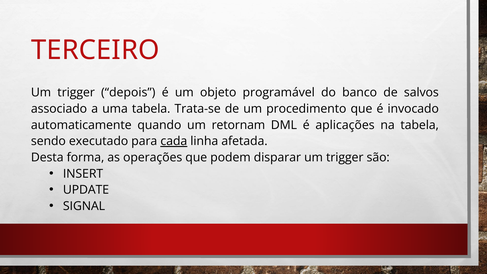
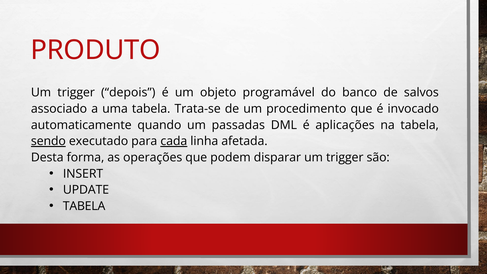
TERCEIRO: TERCEIRO -> PRODUTO
retornam: retornam -> passadas
sendo underline: none -> present
SIGNAL at (84, 206): SIGNAL -> TABELA
